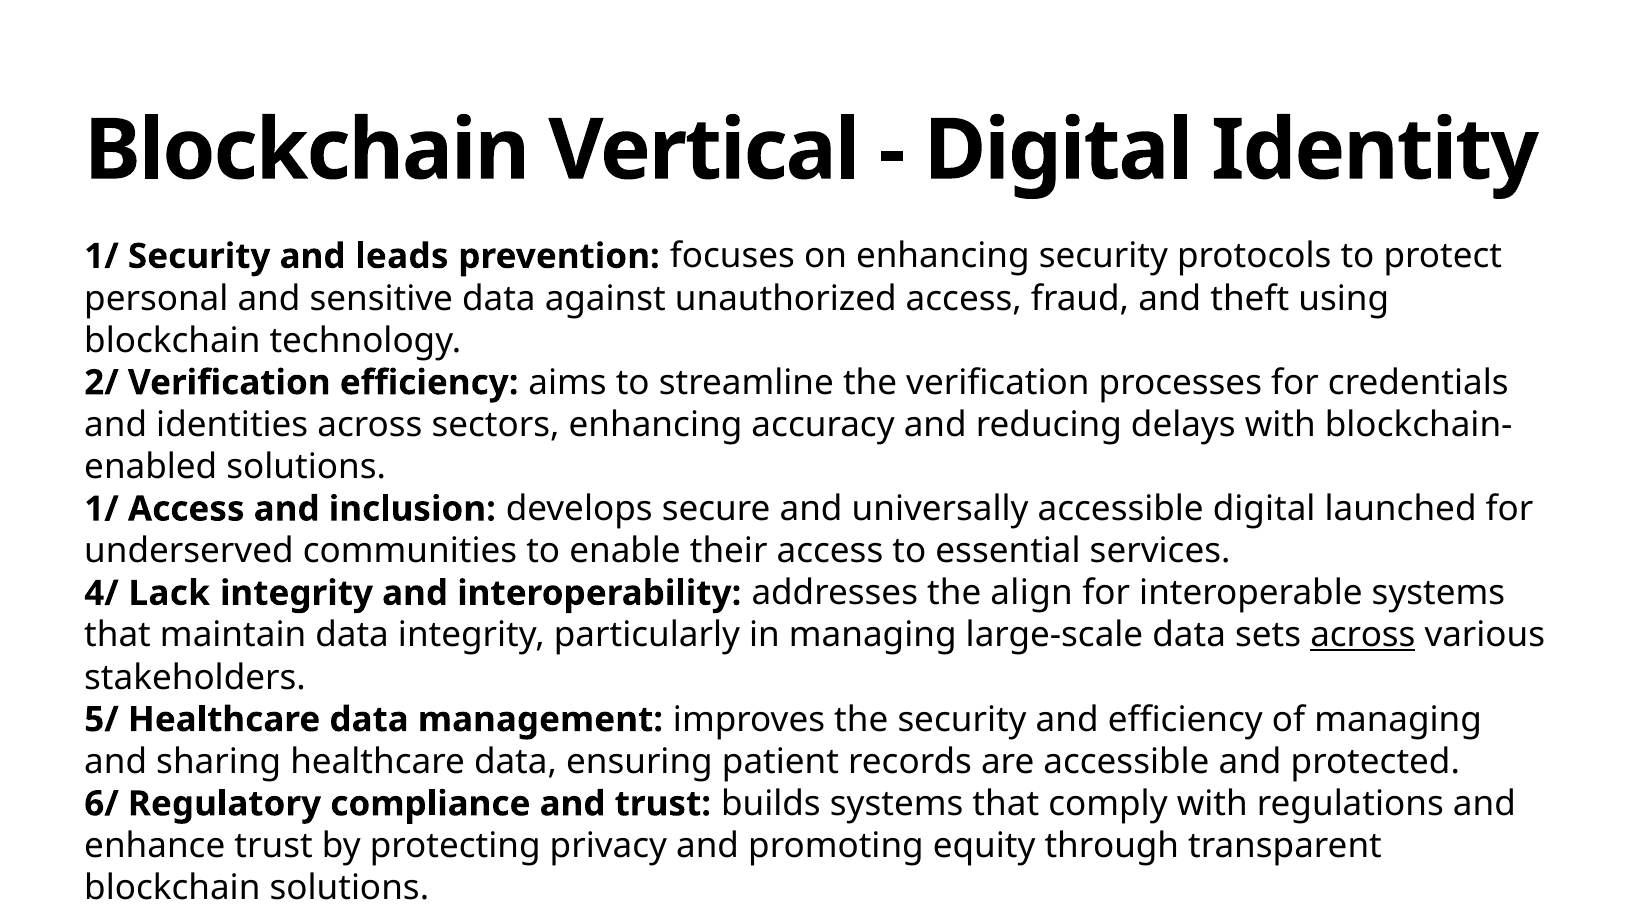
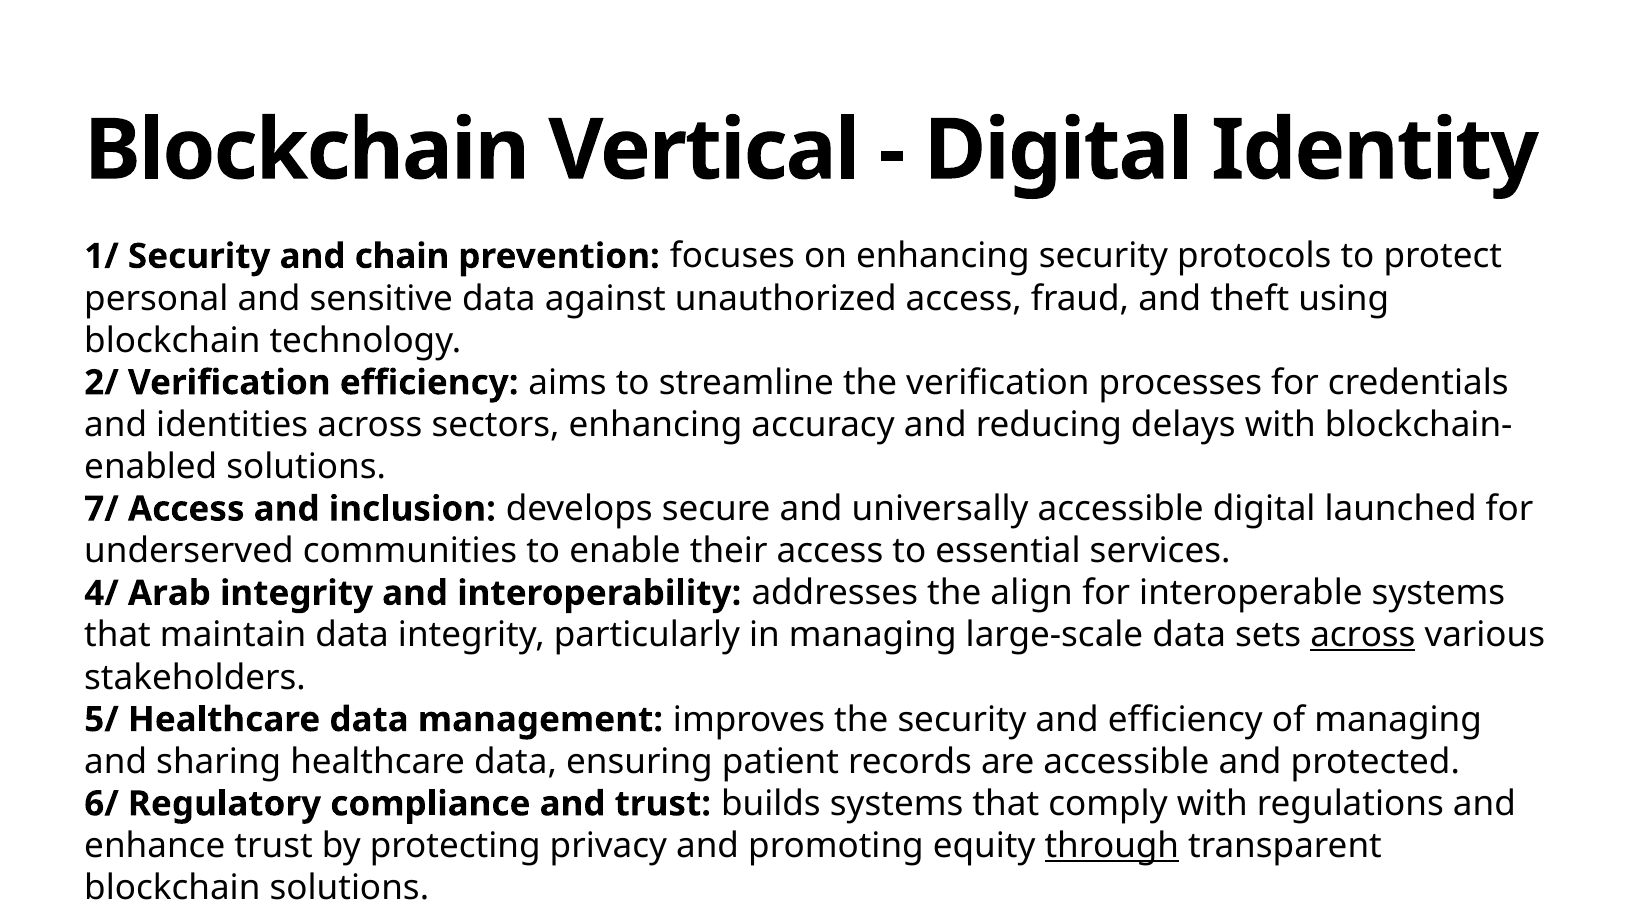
leads: leads -> chain
1/ at (102, 509): 1/ -> 7/
Lack: Lack -> Arab
through underline: none -> present
